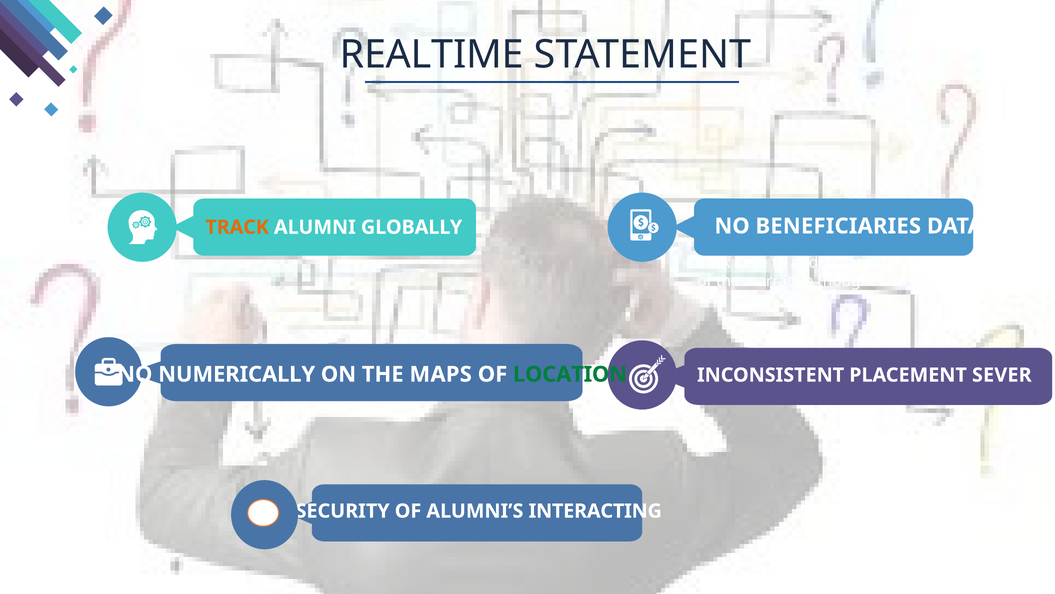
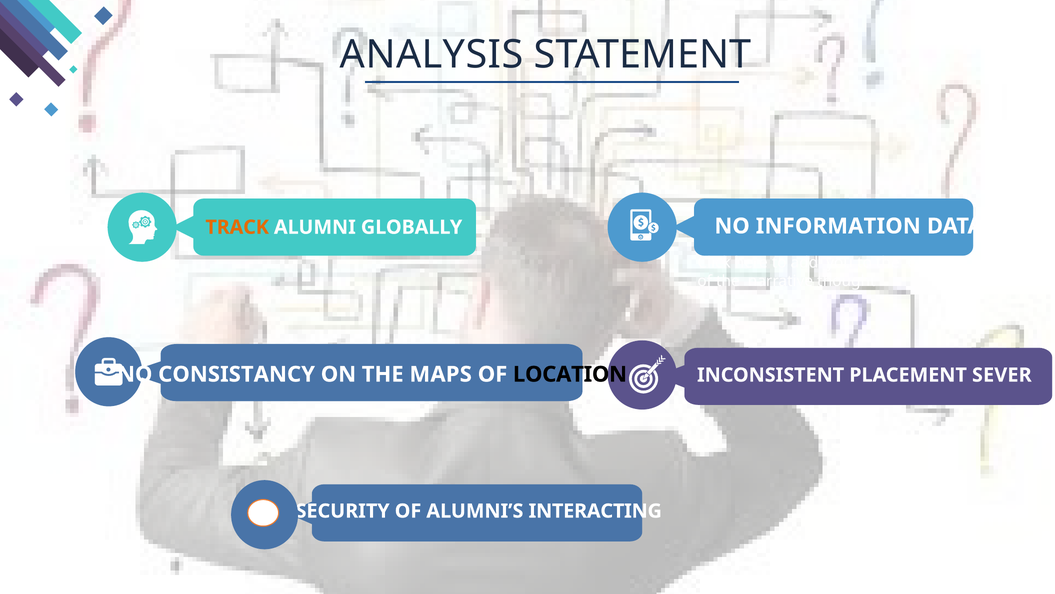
REALTIME: REALTIME -> ANALYSIS
BENEFICIARIES: BENEFICIARIES -> INFORMATION
NUMERICALLY: NUMERICALLY -> CONSISTANCY
LOCATION colour: green -> black
